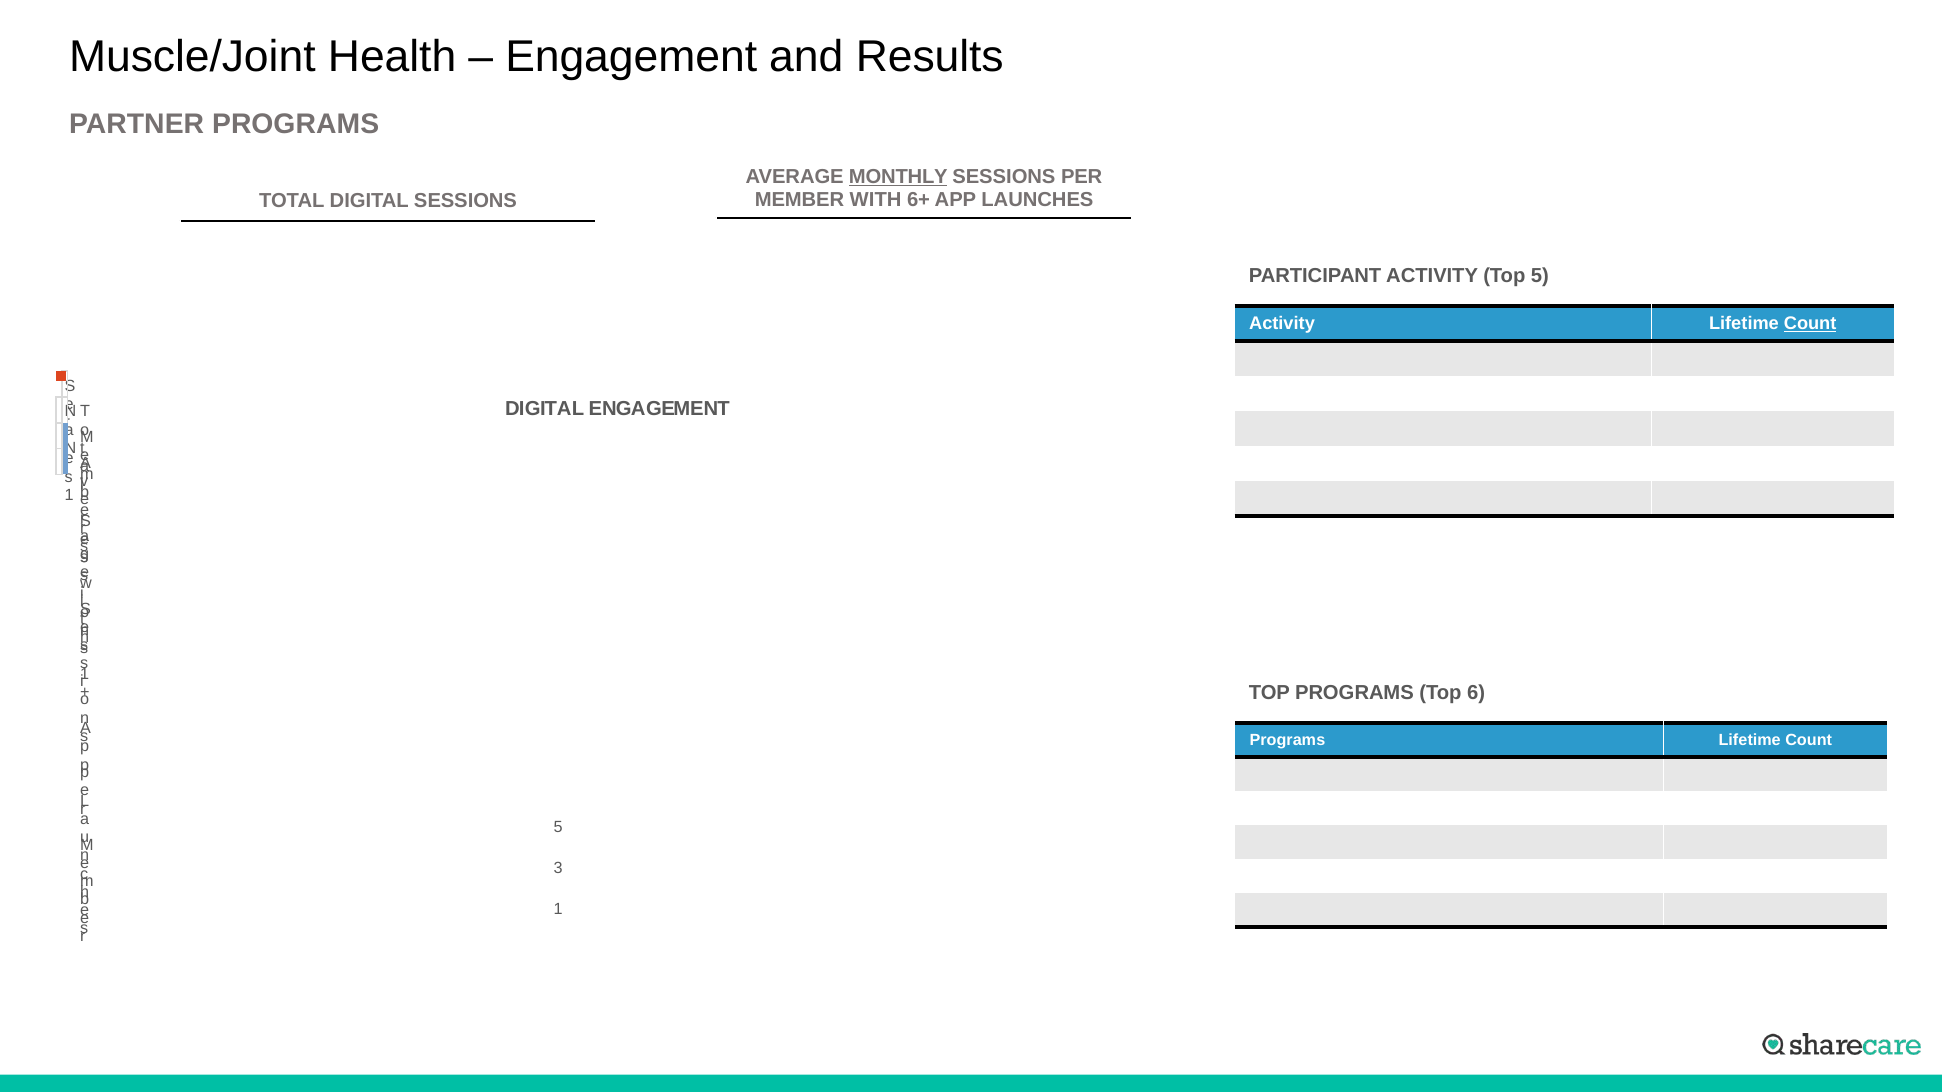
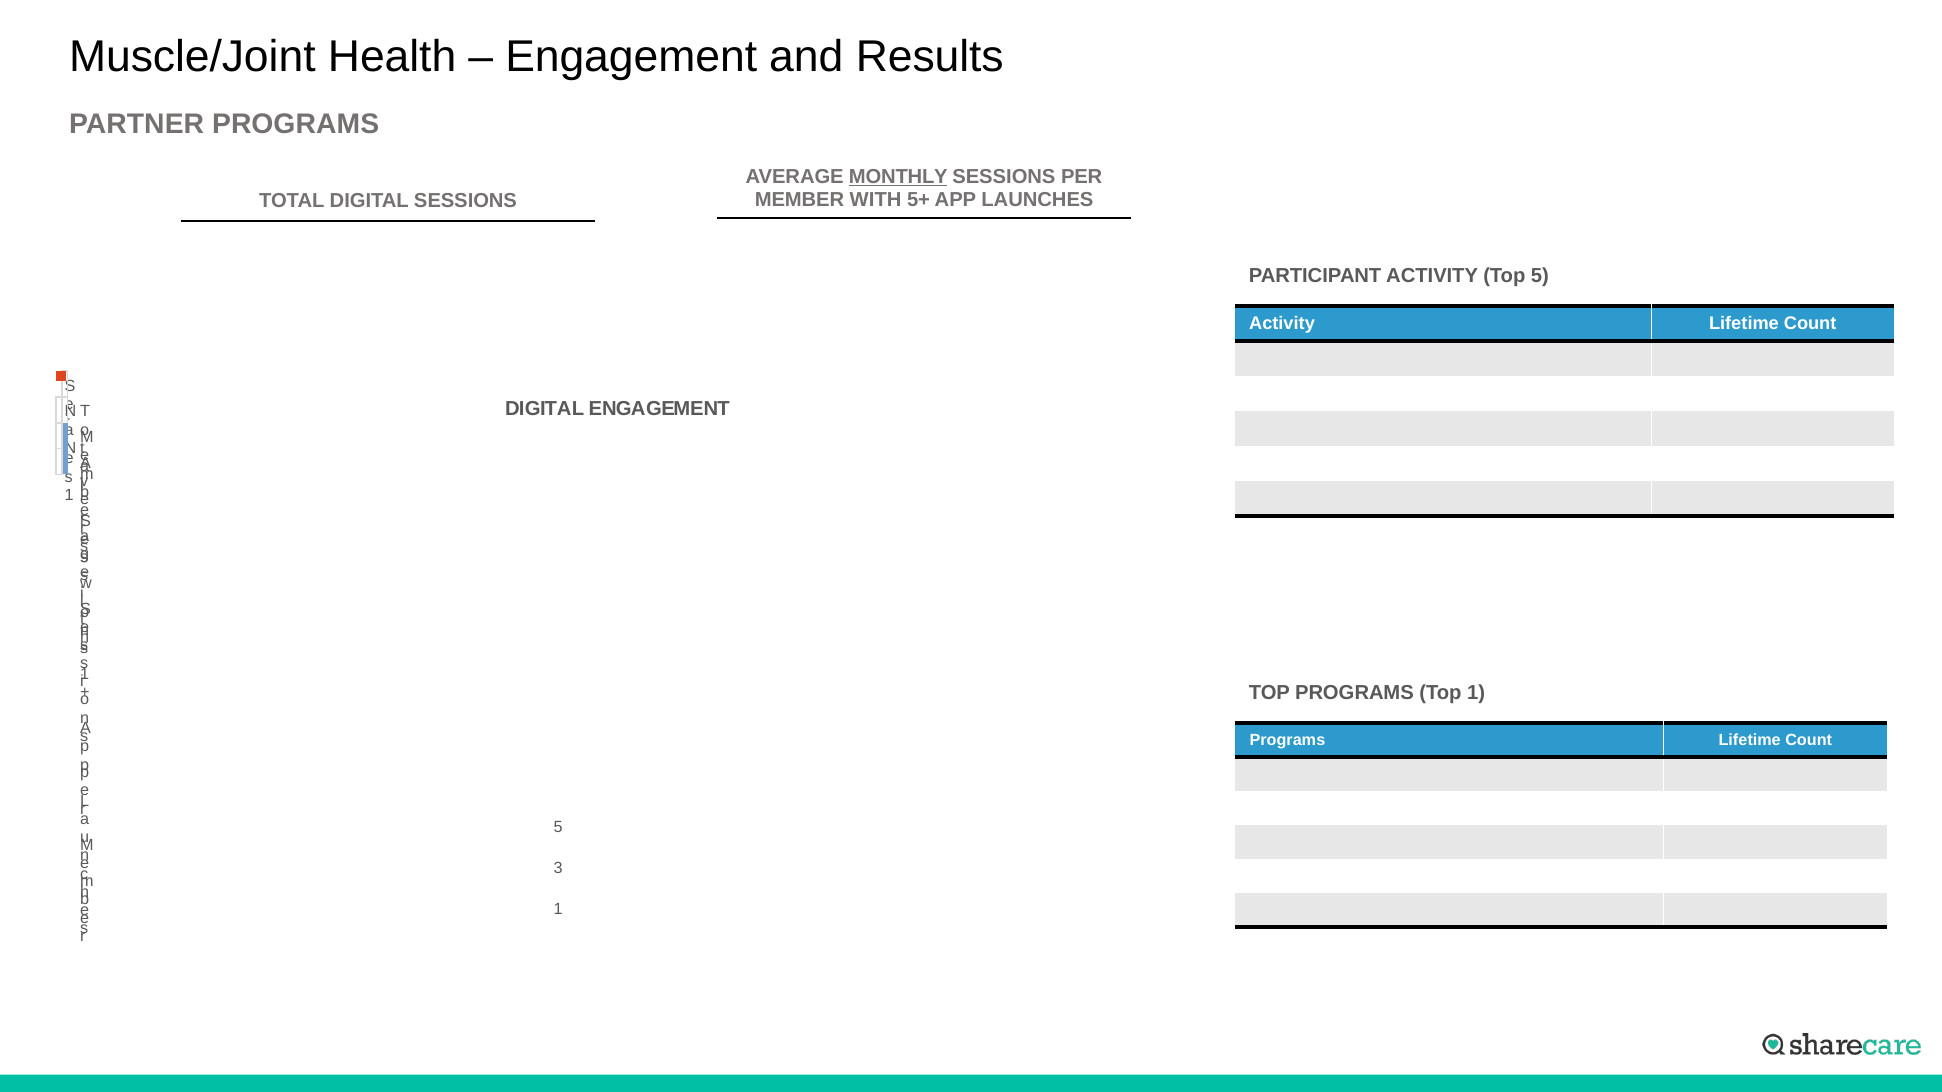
6+: 6+ -> 5+
Count at (1810, 324) underline: present -> none
Top 6: 6 -> 1
